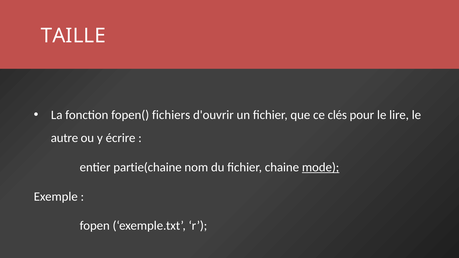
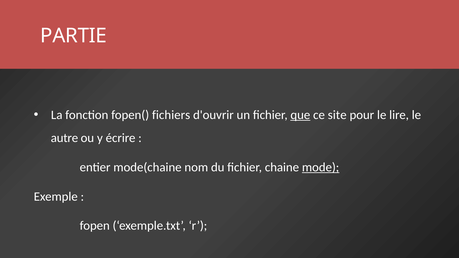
TAILLE: TAILLE -> PARTIE
que underline: none -> present
clés: clés -> site
partie(chaine: partie(chaine -> mode(chaine
